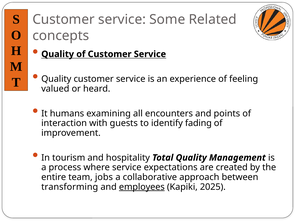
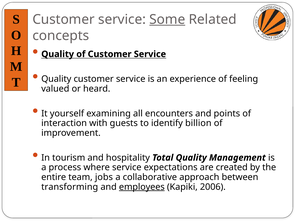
Some underline: none -> present
humans: humans -> yourself
fading: fading -> billion
2025: 2025 -> 2006
